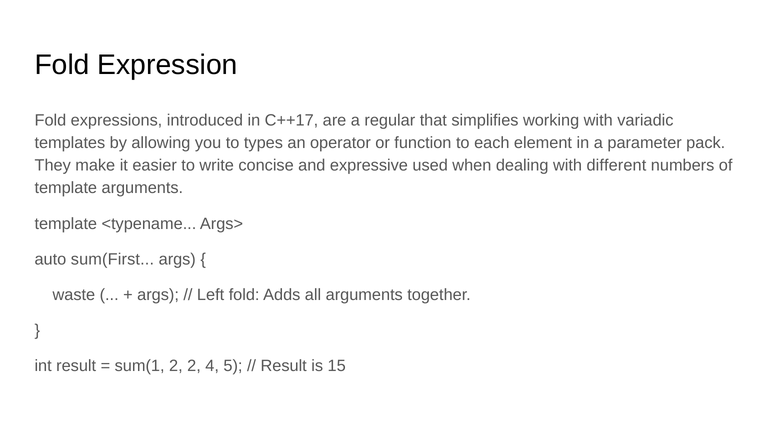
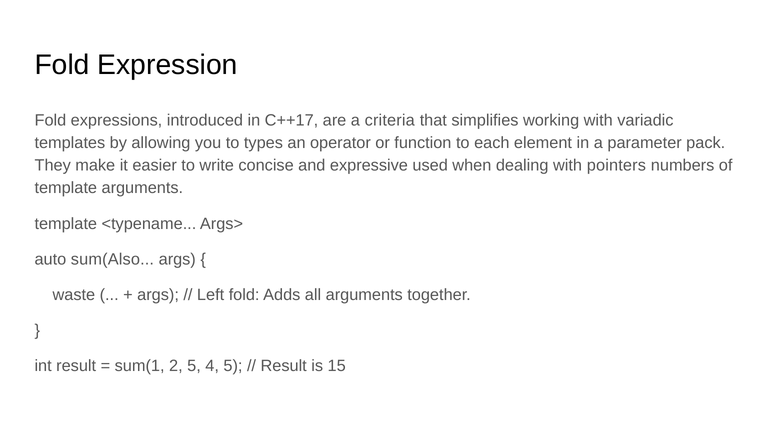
regular: regular -> criteria
different: different -> pointers
sum(First: sum(First -> sum(Also
2 2: 2 -> 5
